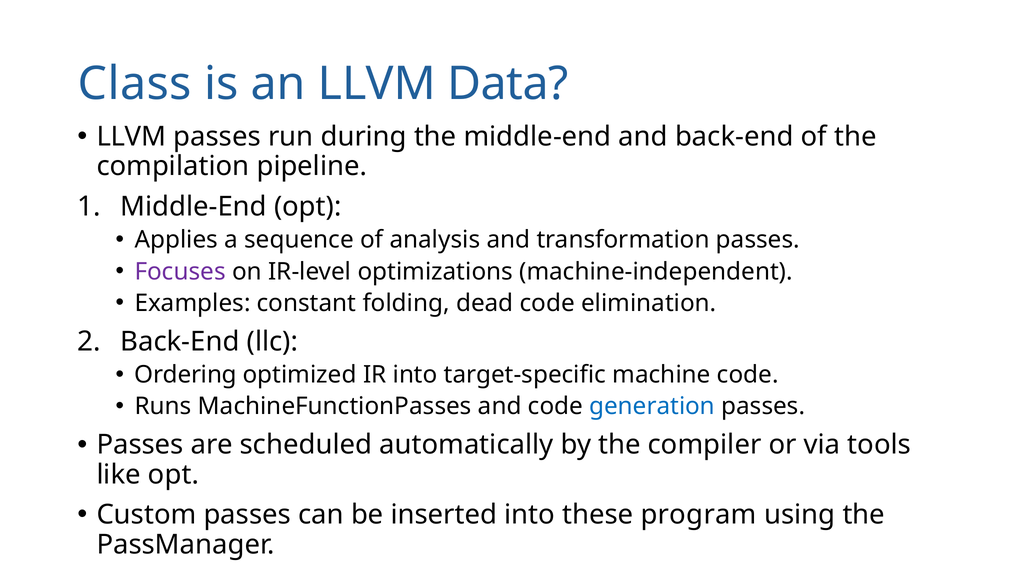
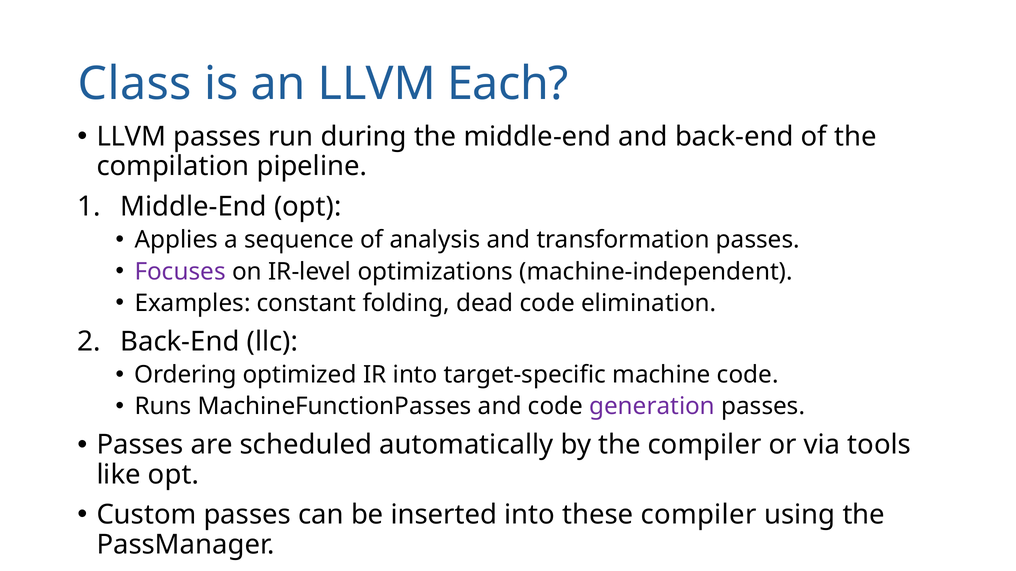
Data: Data -> Each
generation colour: blue -> purple
these program: program -> compiler
